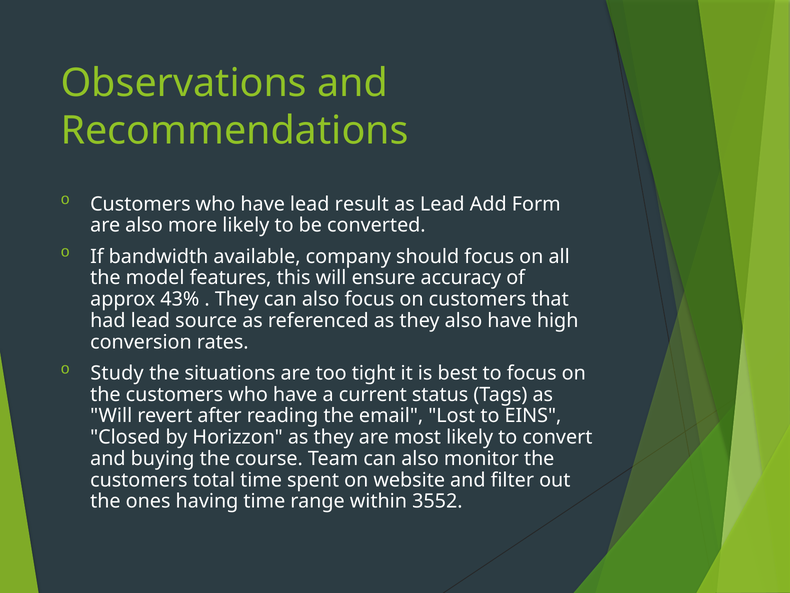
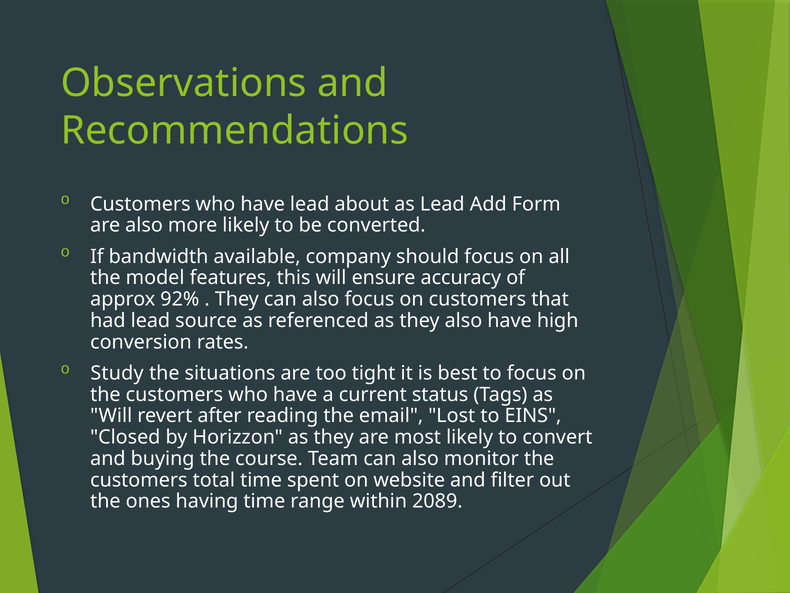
result: result -> about
43%: 43% -> 92%
3552: 3552 -> 2089
